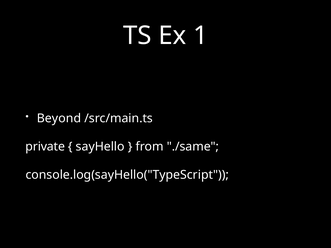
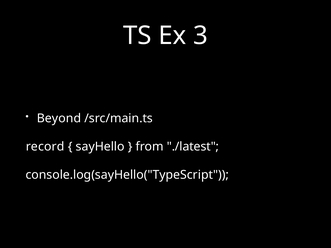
1: 1 -> 3
private: private -> record
./same: ./same -> ./latest
